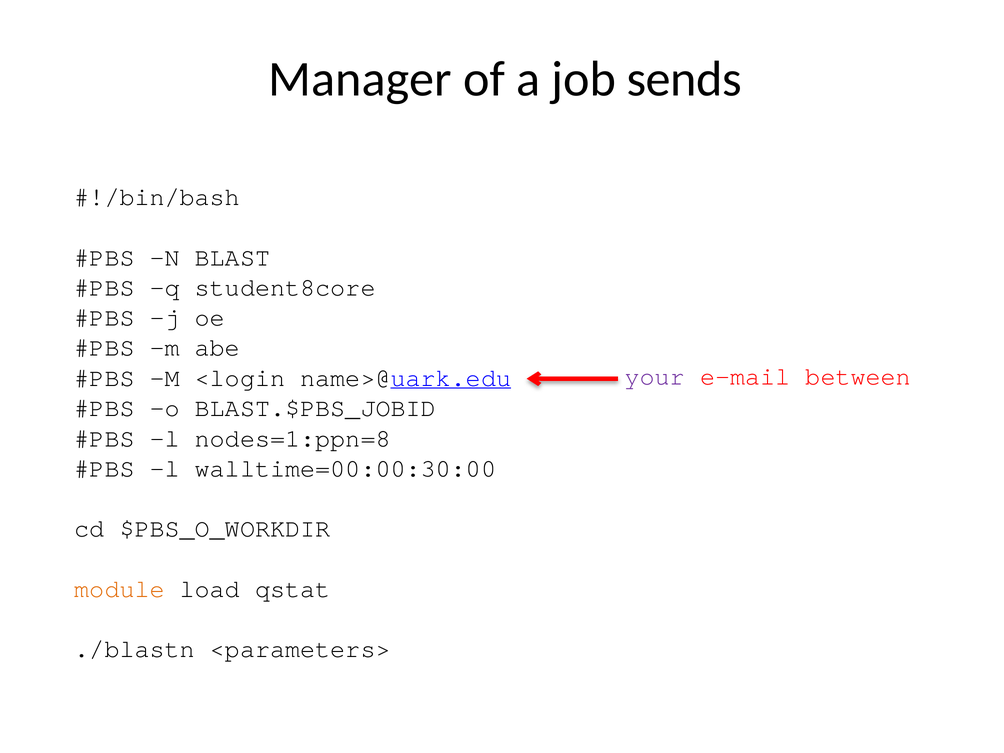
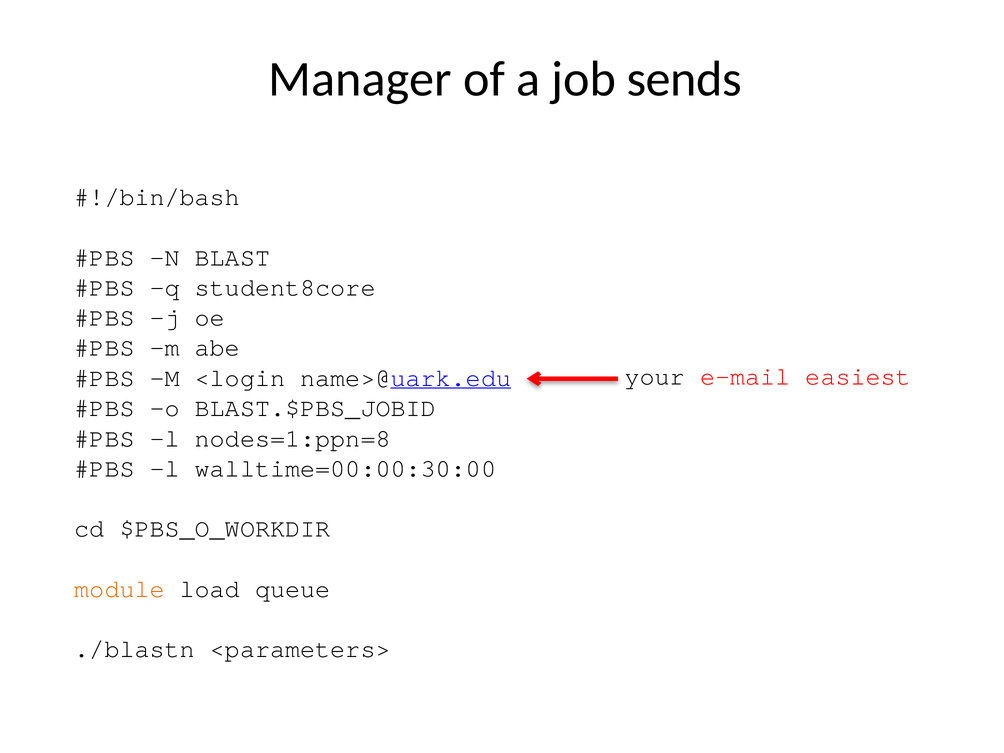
your colour: purple -> black
between: between -> easiest
qstat: qstat -> queue
